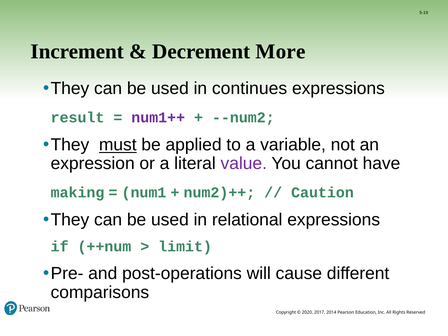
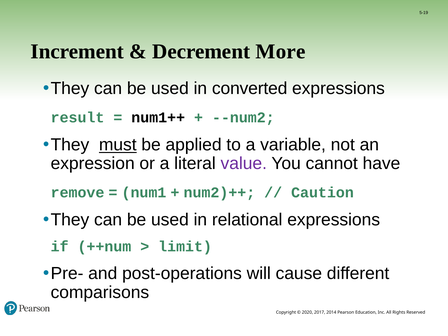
continues: continues -> converted
num1++ colour: purple -> black
making: making -> remove
